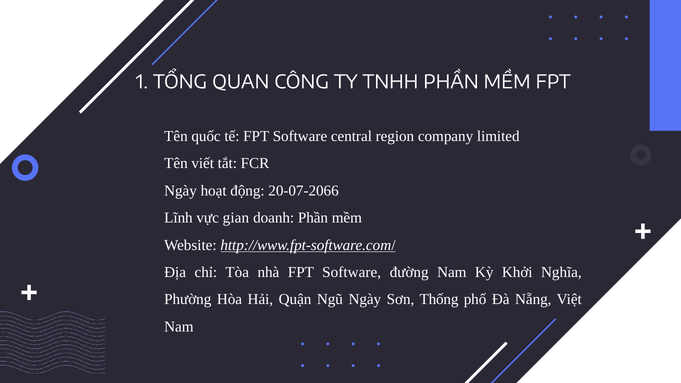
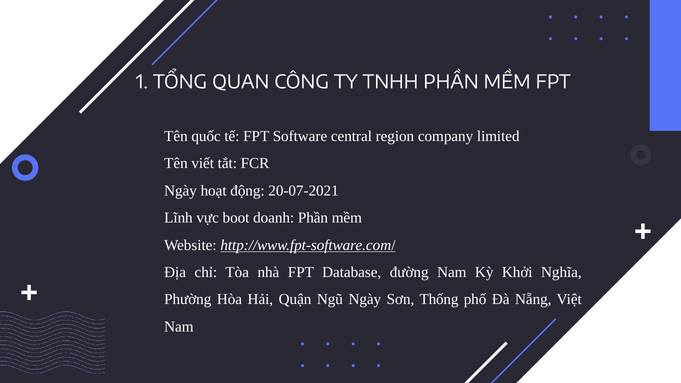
20-07-2066: 20-07-2066 -> 20-07-2021
gian: gian -> boot
nhà FPT Software: Software -> Database
